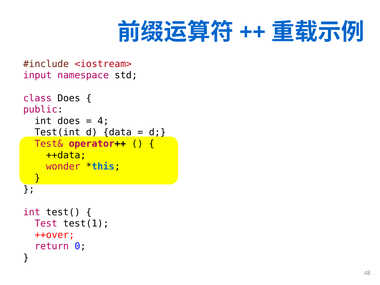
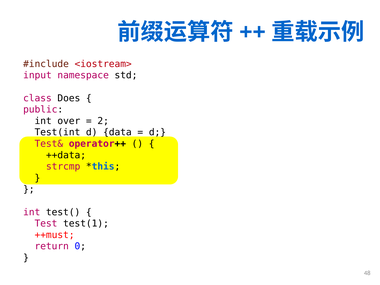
int does: does -> over
4: 4 -> 2
wonder: wonder -> strcmp
++over: ++over -> ++must
